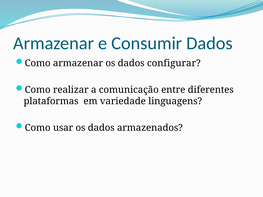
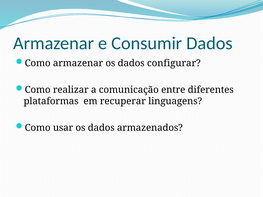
variedade: variedade -> recuperar
